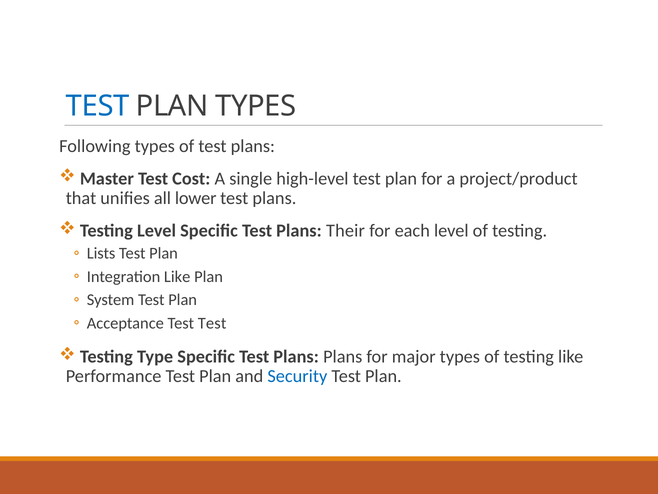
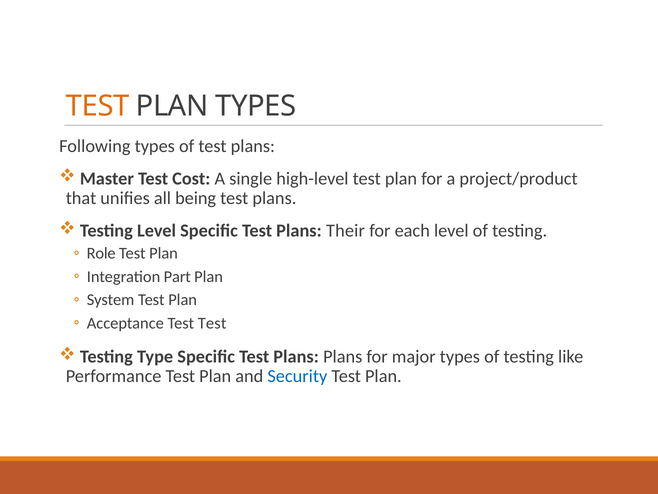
TEST at (98, 106) colour: blue -> orange
lower: lower -> being
Lists: Lists -> Role
Integration Like: Like -> Part
